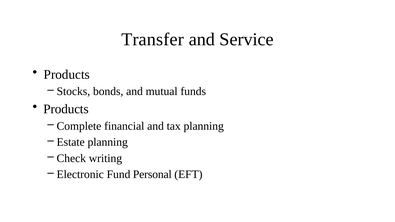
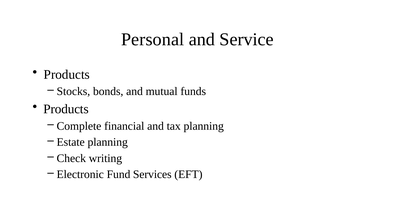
Transfer: Transfer -> Personal
Personal: Personal -> Services
